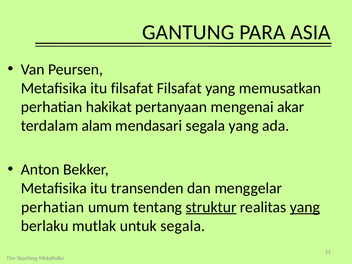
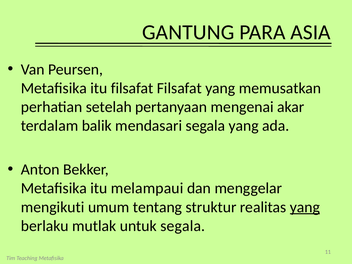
hakikat: hakikat -> setelah
alam: alam -> balik
transenden: transenden -> melampaui
perhatian at (53, 207): perhatian -> mengikuti
struktur underline: present -> none
